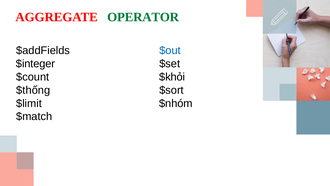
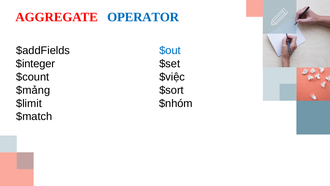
OPERATOR colour: green -> blue
$khỏi: $khỏi -> $việc
$thống: $thống -> $mảng
